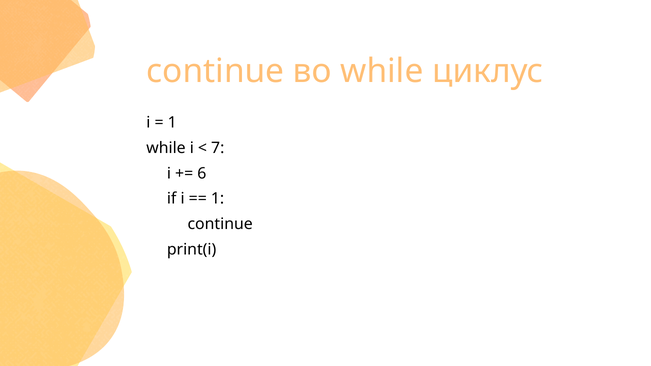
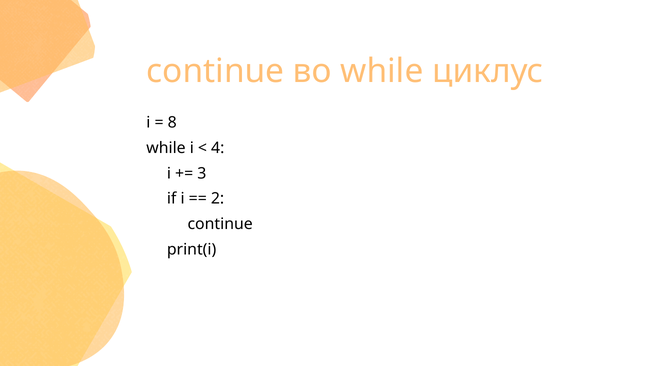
1 at (172, 123): 1 -> 8
7: 7 -> 4
6: 6 -> 3
1 at (218, 199): 1 -> 2
